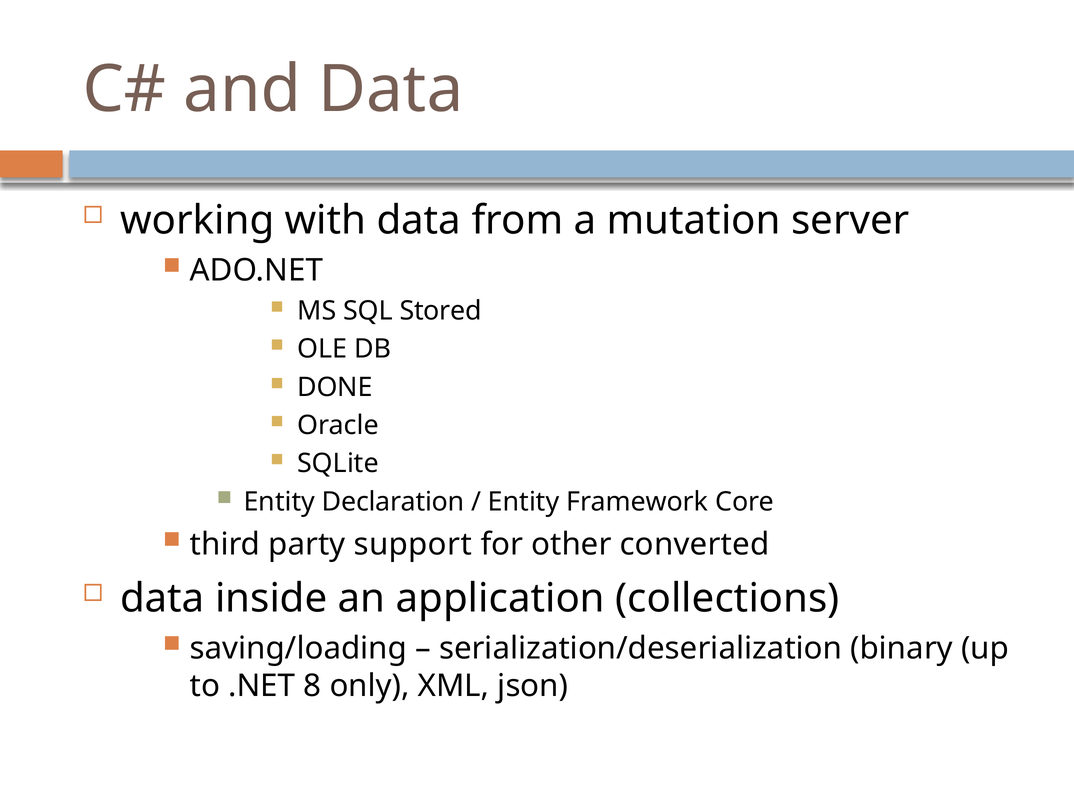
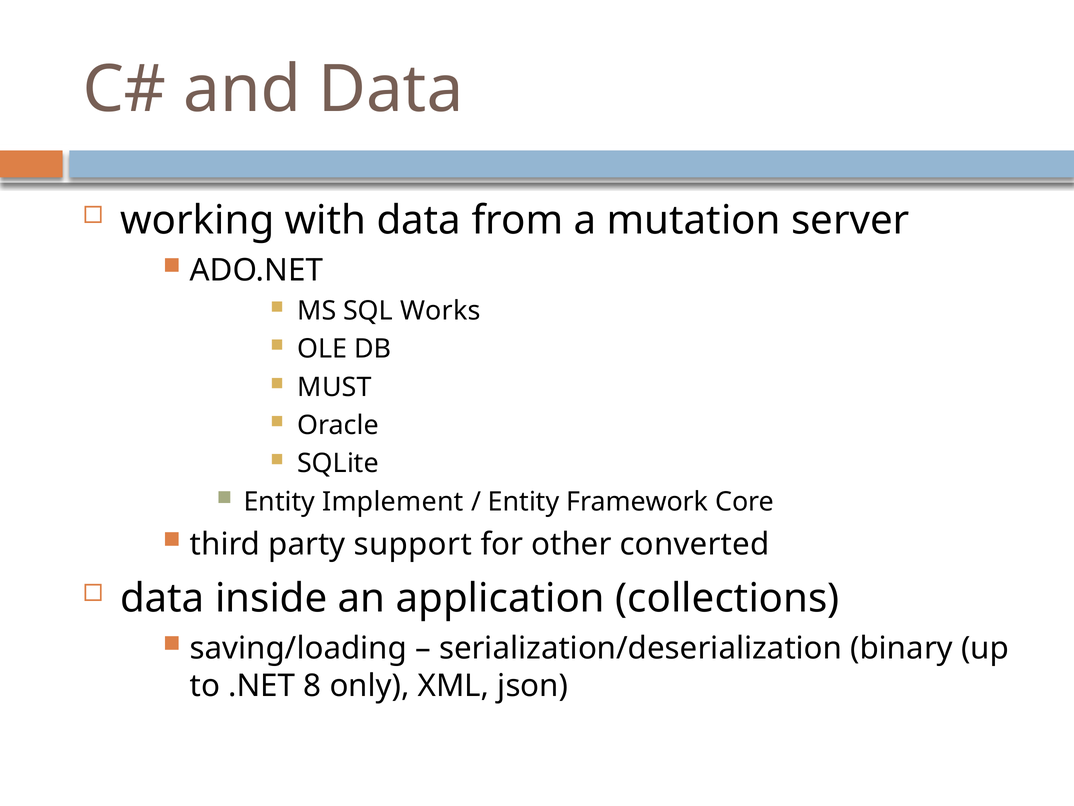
Stored: Stored -> Works
DONE: DONE -> MUST
Declaration: Declaration -> Implement
